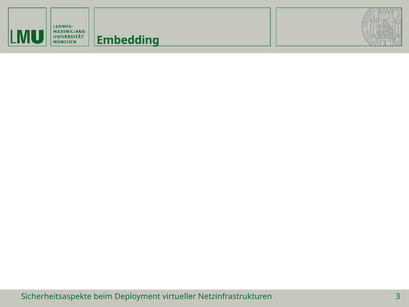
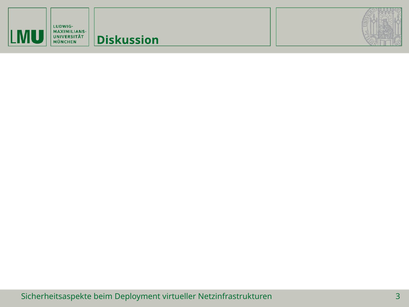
Embedding: Embedding -> Diskussion
